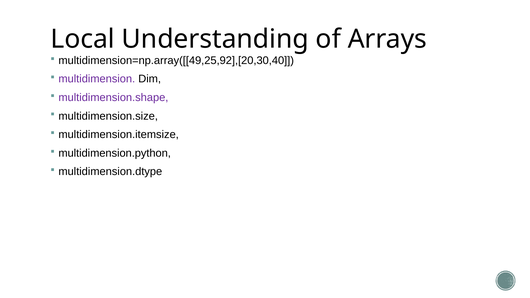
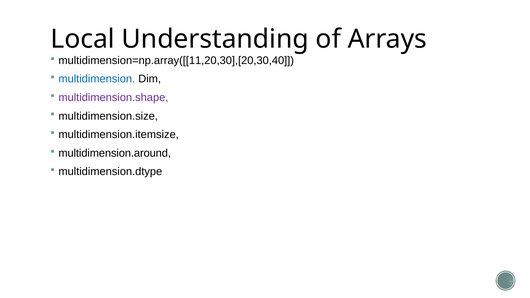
multidimension=np.array([[49,25,92],[20,30,40: multidimension=np.array([[49,25,92],[20,30,40 -> multidimension=np.array([[11,20,30],[20,30,40
multidimension colour: purple -> blue
multidimension.python: multidimension.python -> multidimension.around
